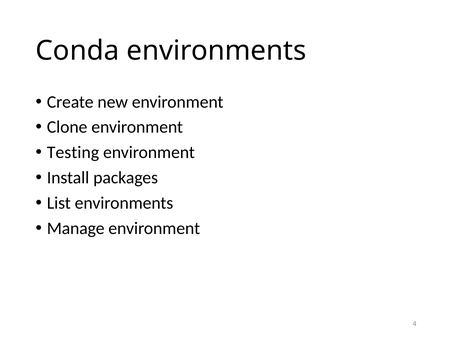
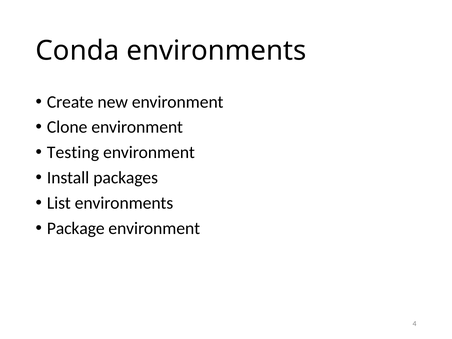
Manage: Manage -> Package
